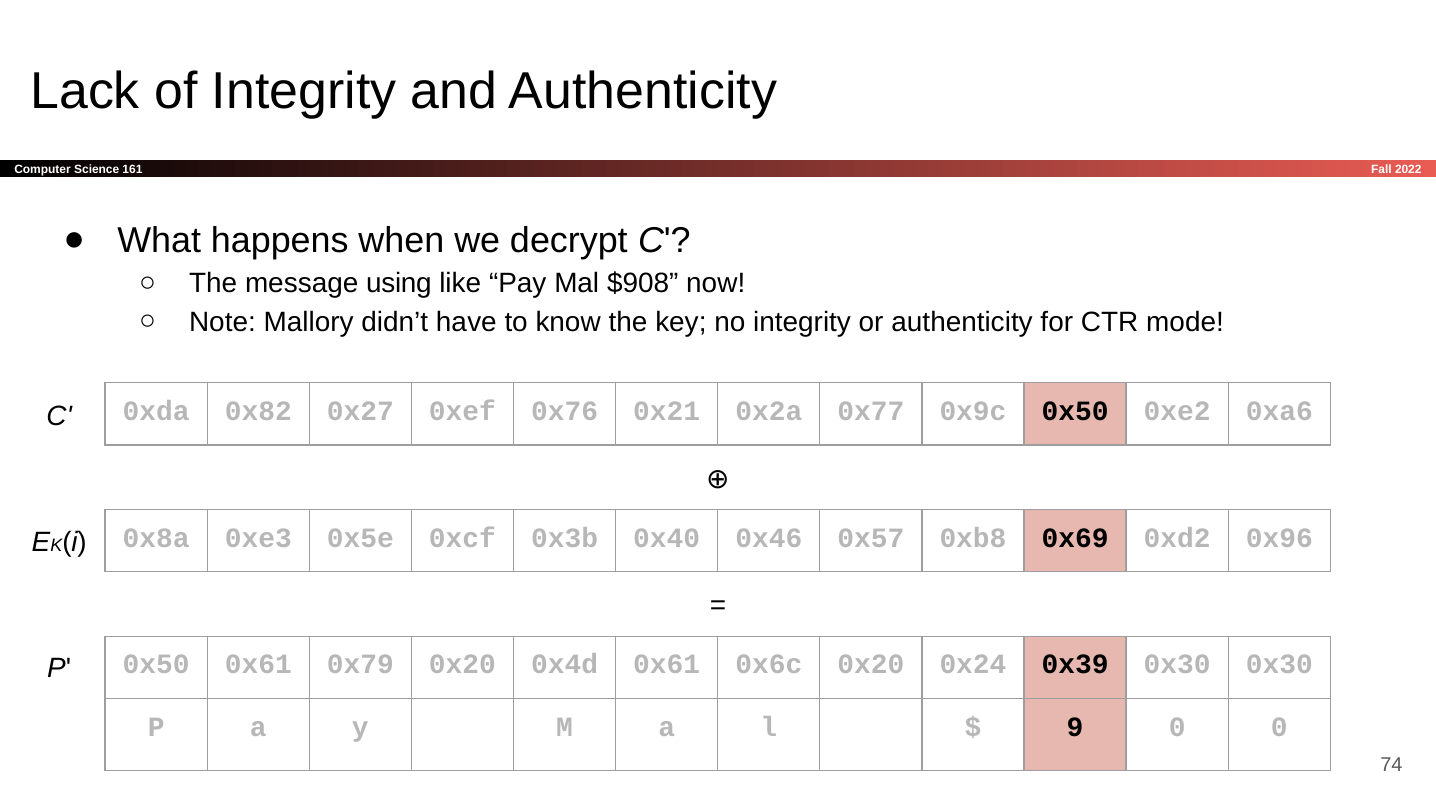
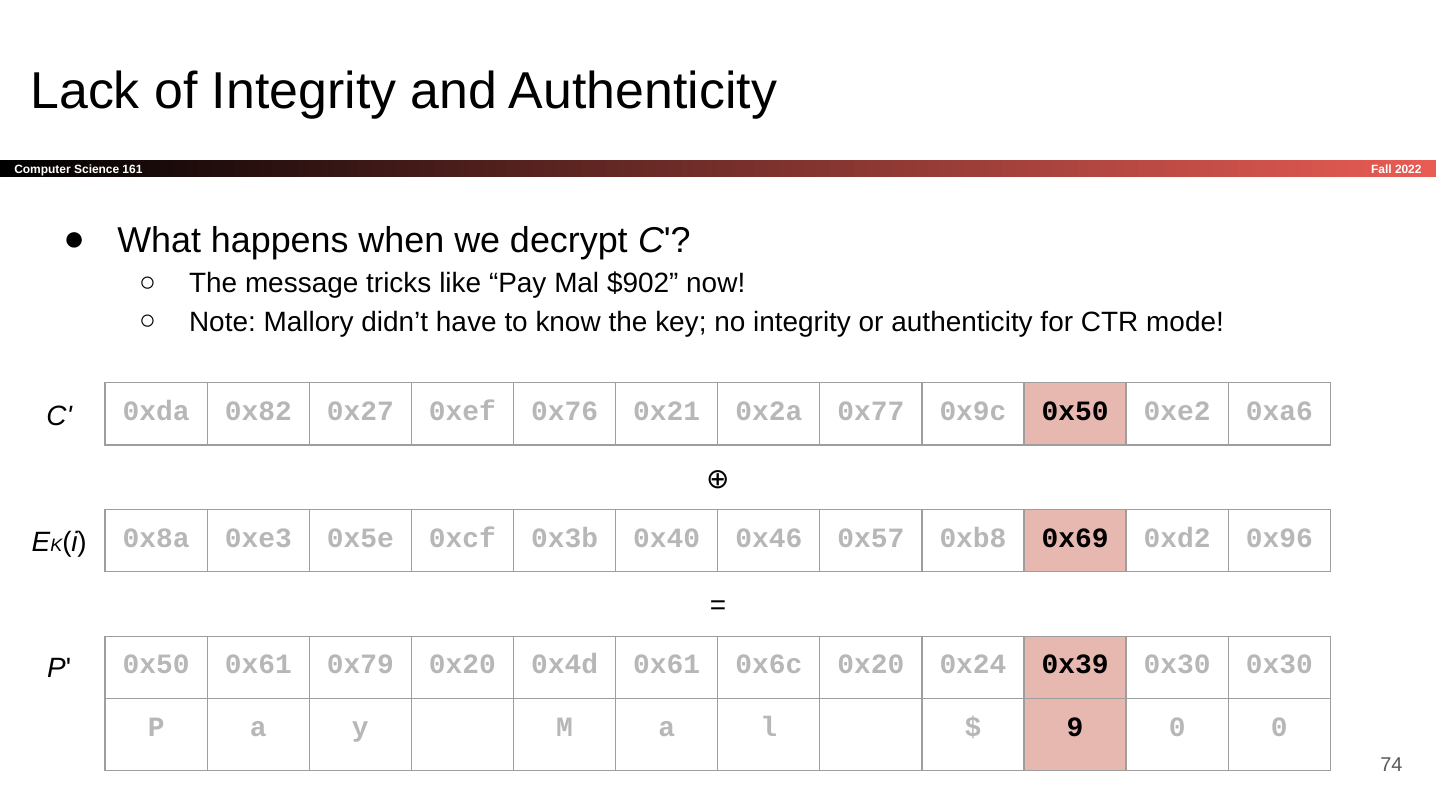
using: using -> tricks
$908: $908 -> $902
